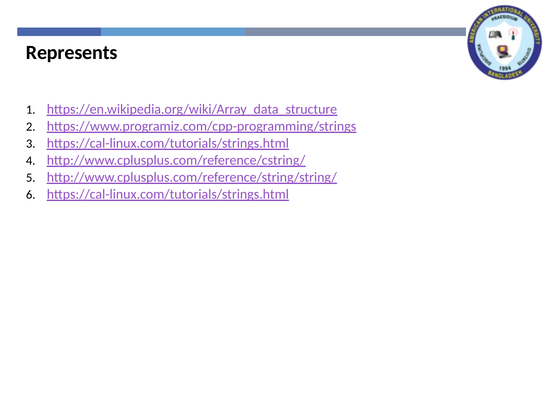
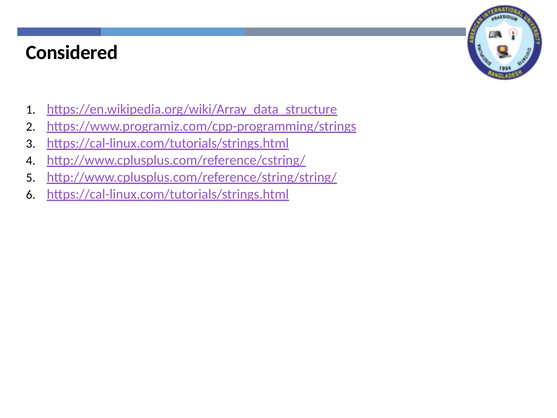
Represents: Represents -> Considered
